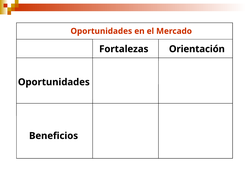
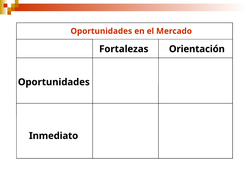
Beneficios: Beneficios -> Inmediato
